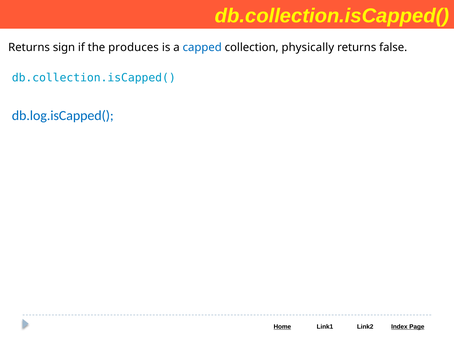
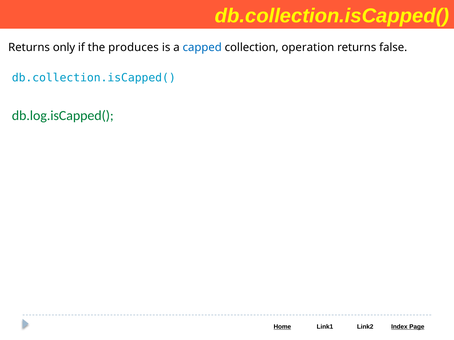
sign: sign -> only
physically: physically -> operation
db.log.isCapped( colour: blue -> green
